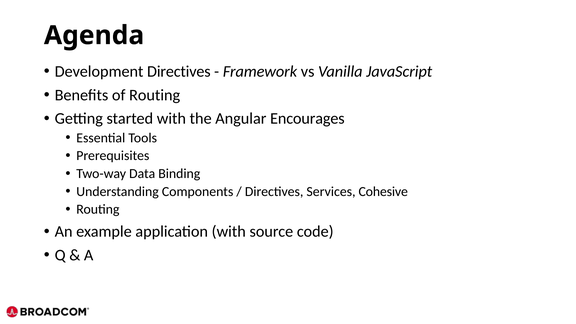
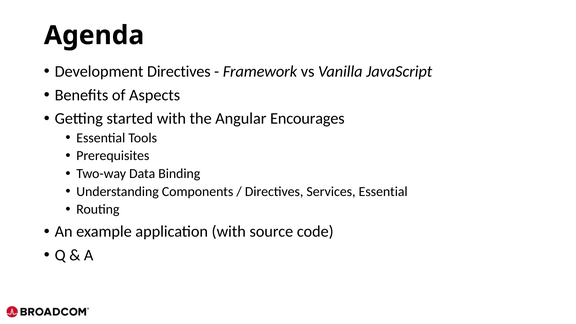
of Routing: Routing -> Aspects
Services Cohesive: Cohesive -> Essential
